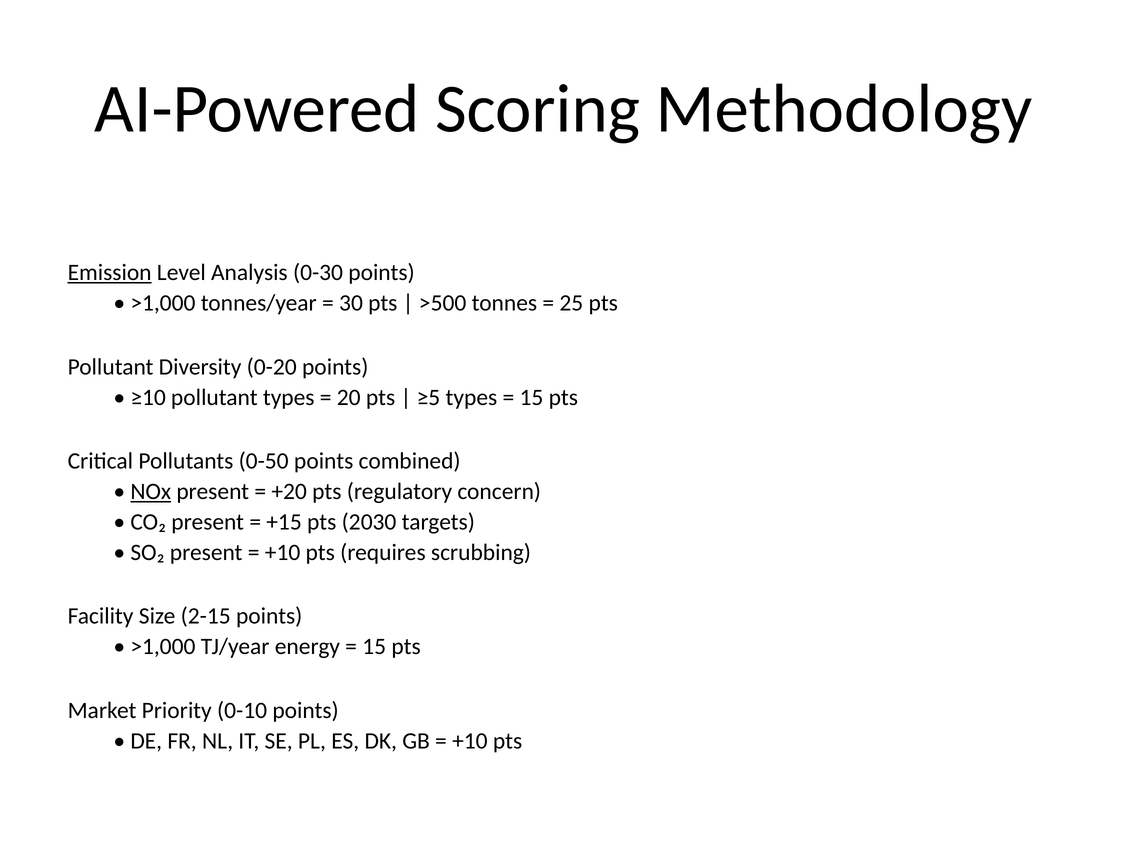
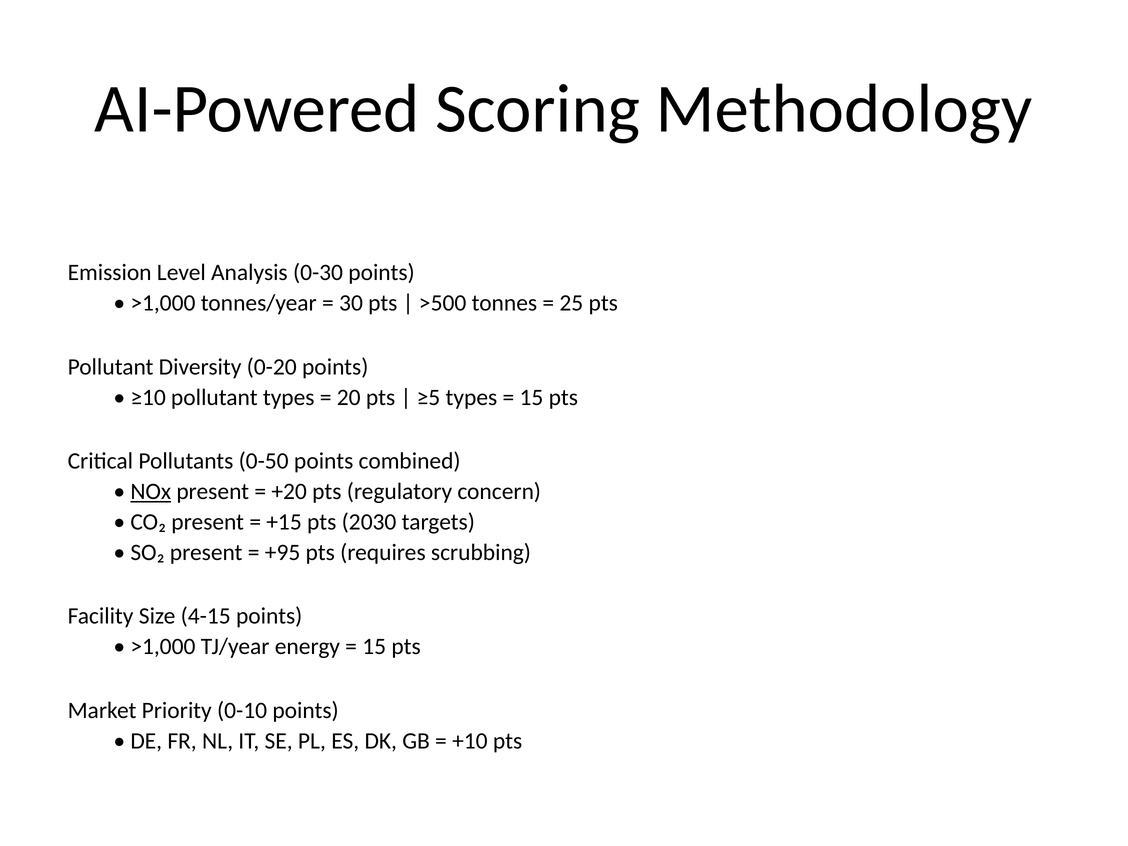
Emission underline: present -> none
+10 at (283, 552): +10 -> +95
2-15: 2-15 -> 4-15
